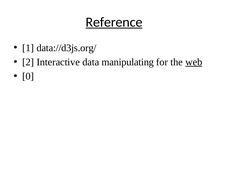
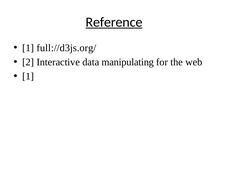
data://d3js.org/: data://d3js.org/ -> full://d3js.org/
web underline: present -> none
0 at (28, 76): 0 -> 1
